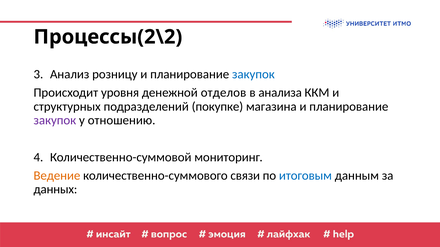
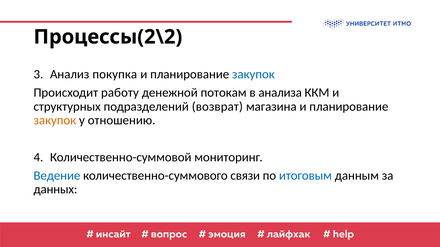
розницу: розницу -> покупка
уровня: уровня -> работу
отделов: отделов -> потокам
покупке: покупке -> возврат
закупок at (55, 121) colour: purple -> orange
Ведение colour: orange -> blue
